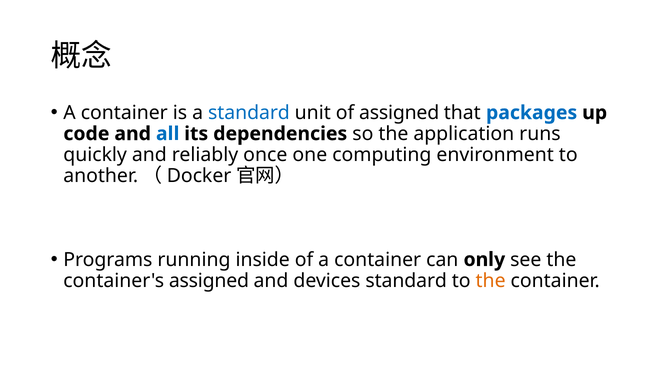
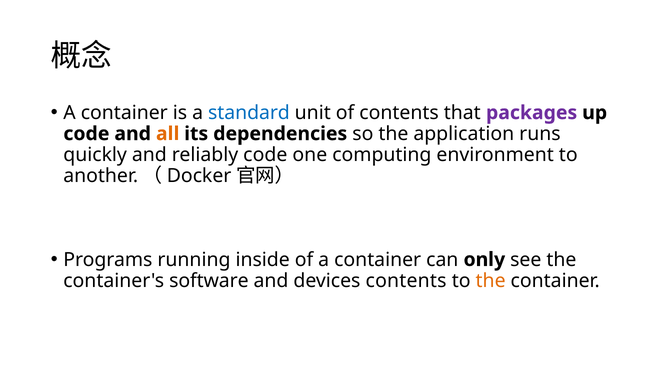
of assigned: assigned -> contents
packages colour: blue -> purple
all colour: blue -> orange
reliably once: once -> code
container's assigned: assigned -> software
devices standard: standard -> contents
